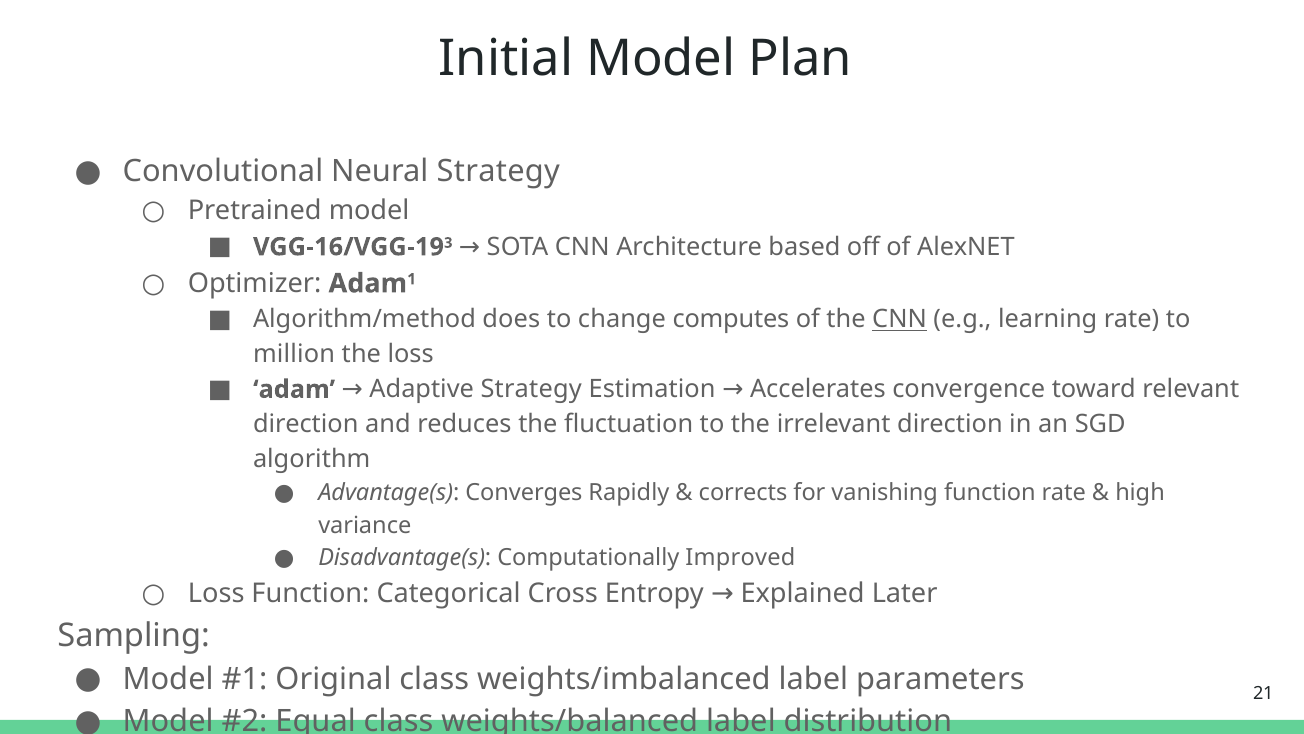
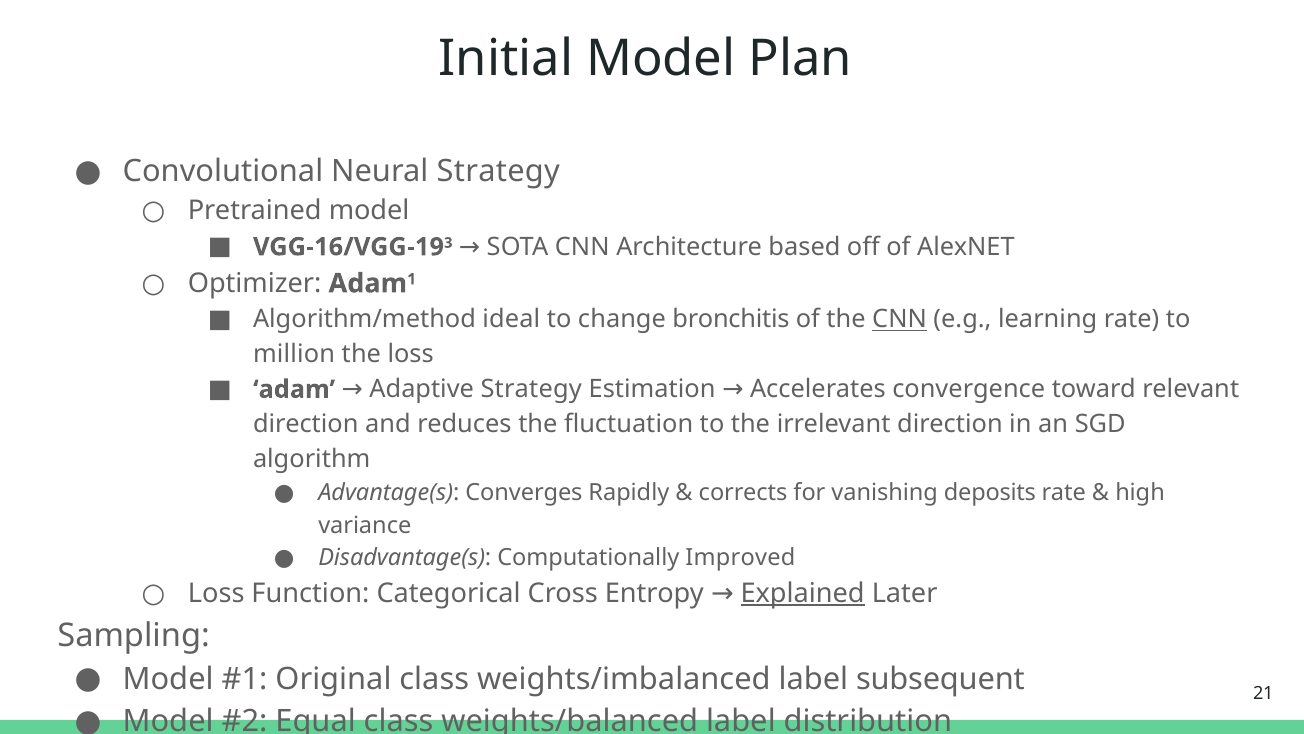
does: does -> ideal
computes: computes -> bronchitis
vanishing function: function -> deposits
Explained underline: none -> present
parameters: parameters -> subsequent
